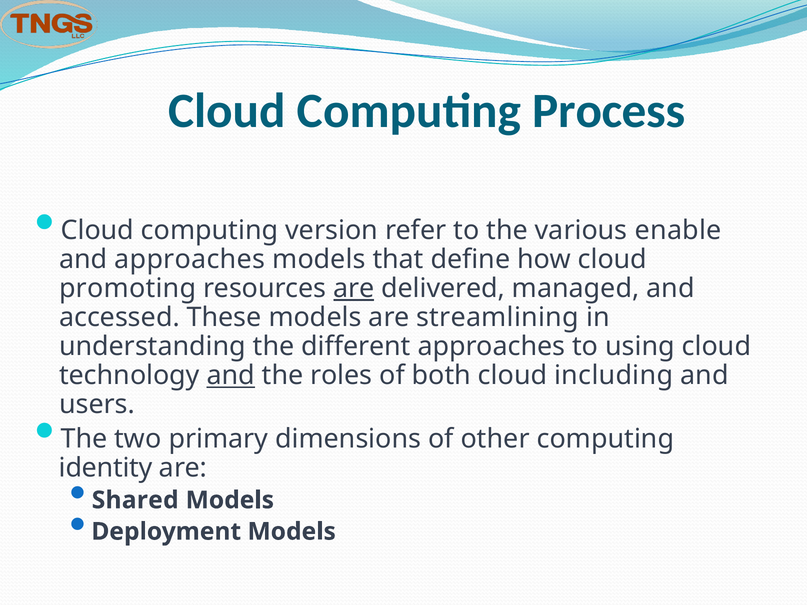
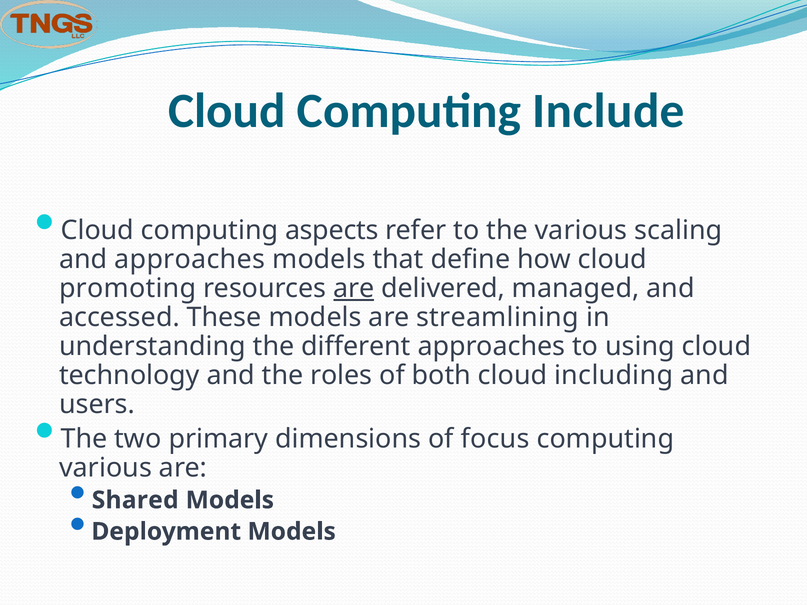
Process: Process -> Include
version: version -> aspects
enable: enable -> scaling
and at (231, 376) underline: present -> none
other: other -> focus
identity at (106, 468): identity -> various
